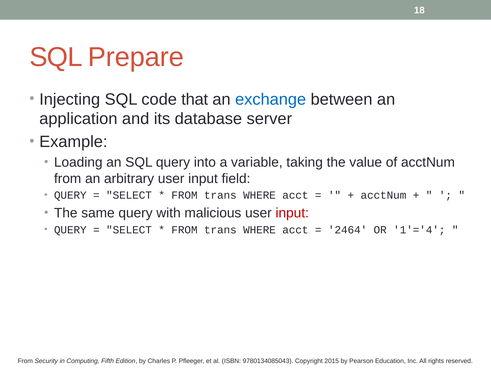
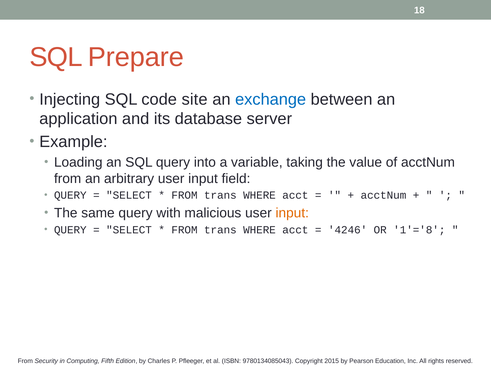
that: that -> site
input at (292, 213) colour: red -> orange
2464: 2464 -> 4246
1'='4: 1'='4 -> 1'='8
